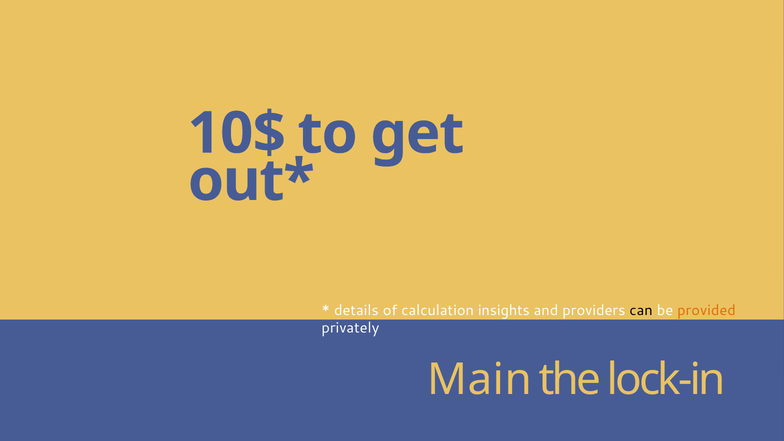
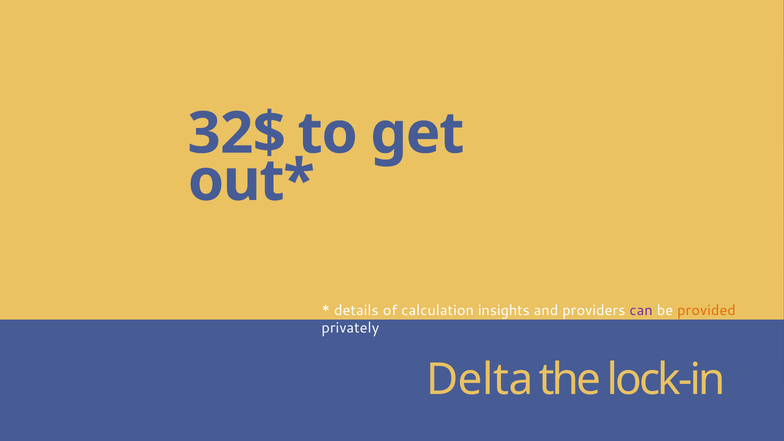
10$: 10$ -> 32$
can colour: black -> purple
Main: Main -> Delta
